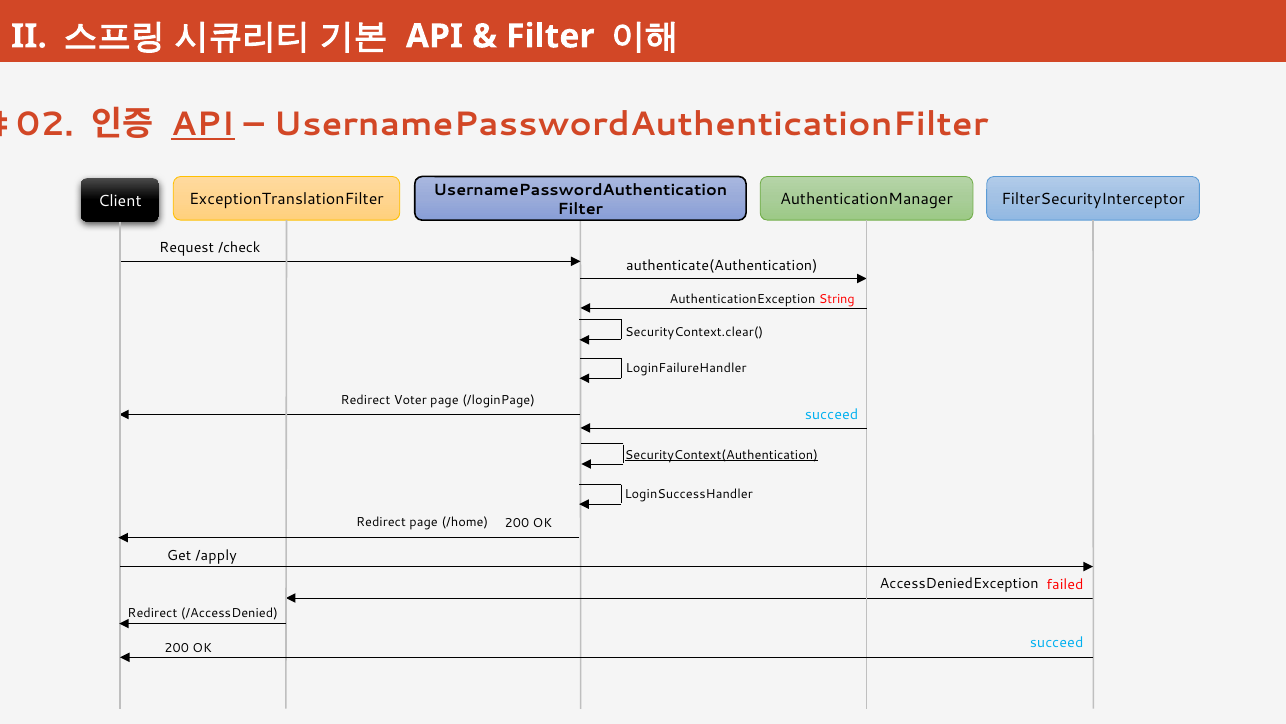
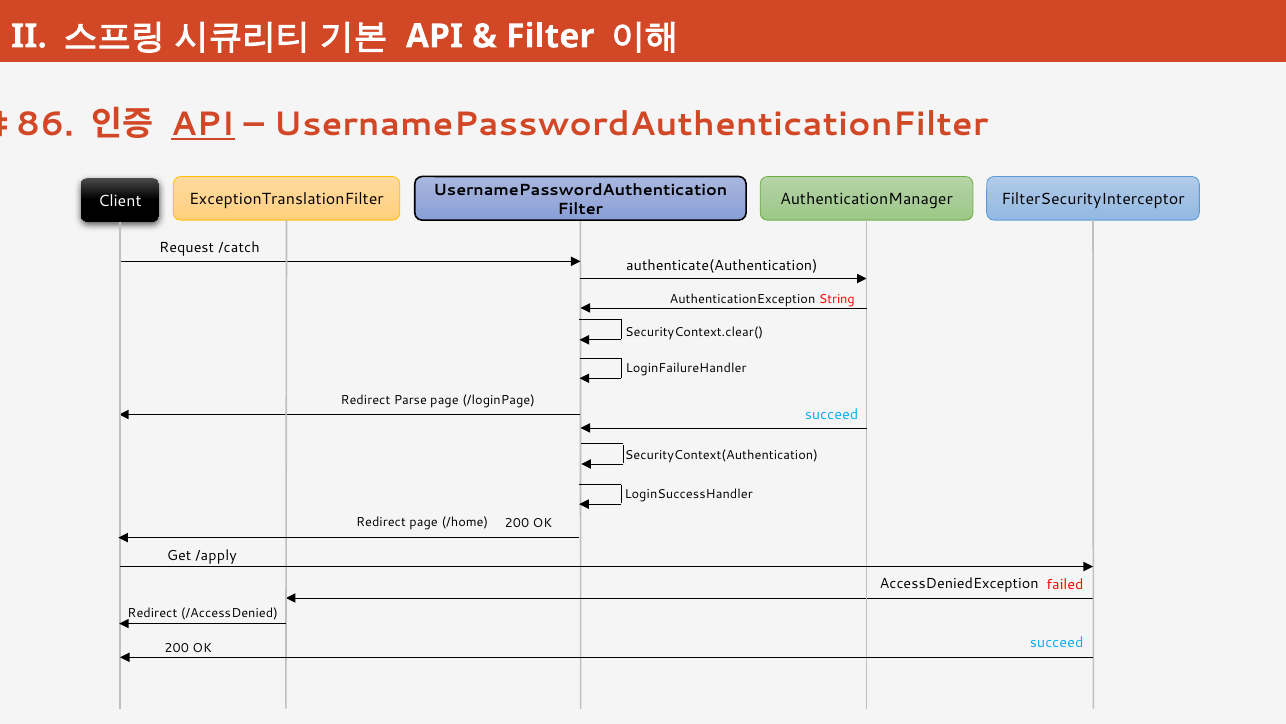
02: 02 -> 86
/check: /check -> /catch
Voter: Voter -> Parse
SecurityContext(Authentication underline: present -> none
